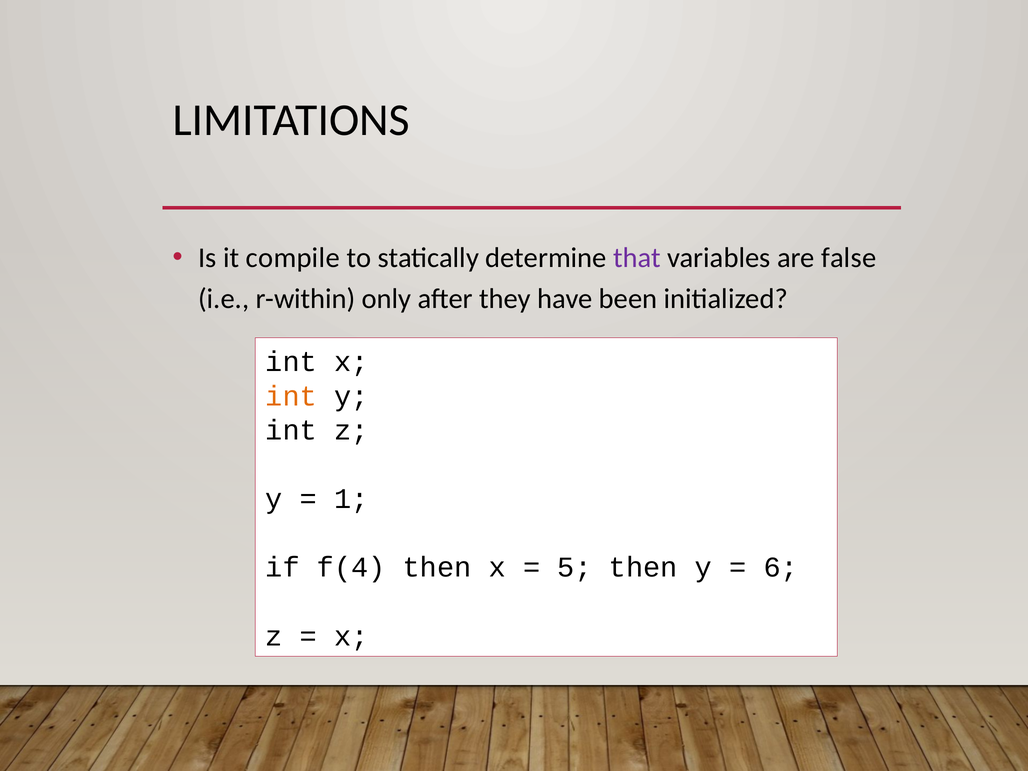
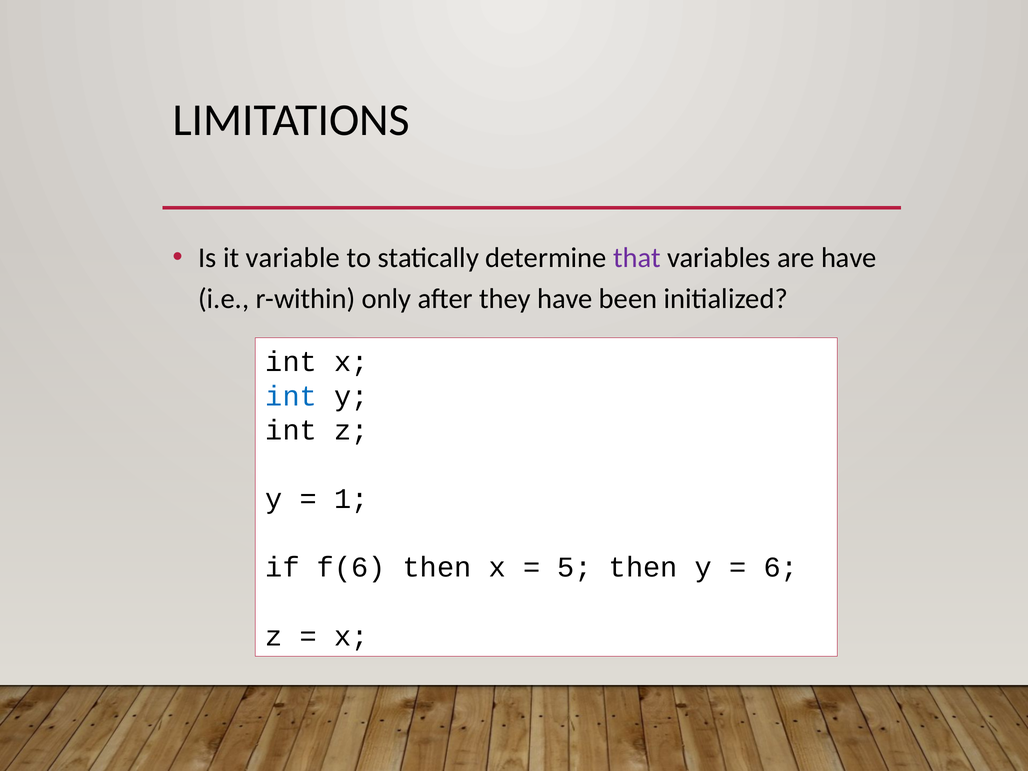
compile: compile -> variable
are false: false -> have
int at (291, 396) colour: orange -> blue
f(4: f(4 -> f(6
